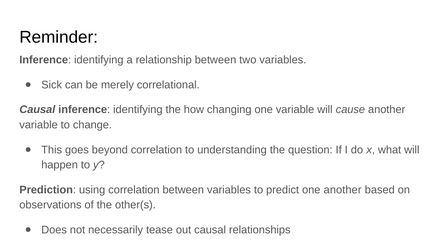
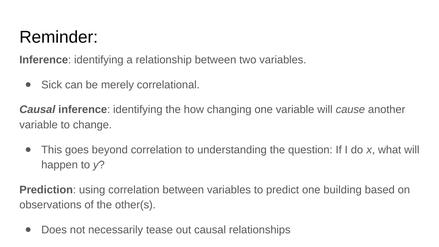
one another: another -> building
